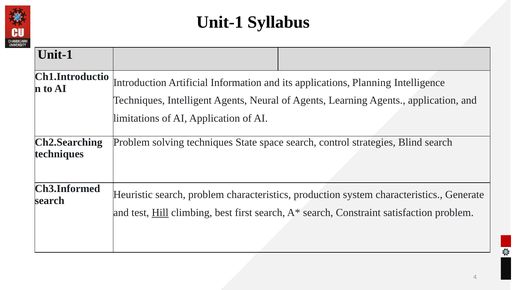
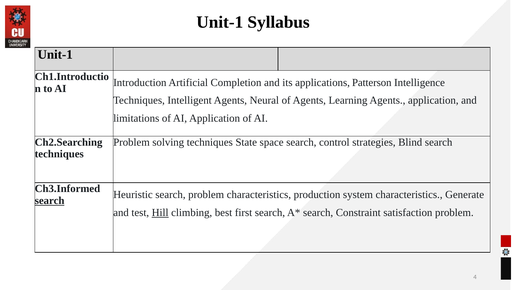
Information: Information -> Completion
Planning: Planning -> Patterson
search at (50, 201) underline: none -> present
